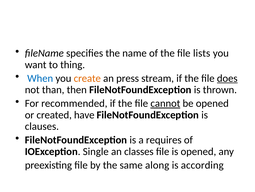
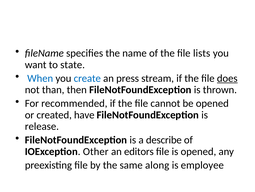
thing: thing -> state
create colour: orange -> blue
cannot underline: present -> none
clauses: clauses -> release
requires: requires -> describe
Single: Single -> Other
classes: classes -> editors
according: according -> employee
